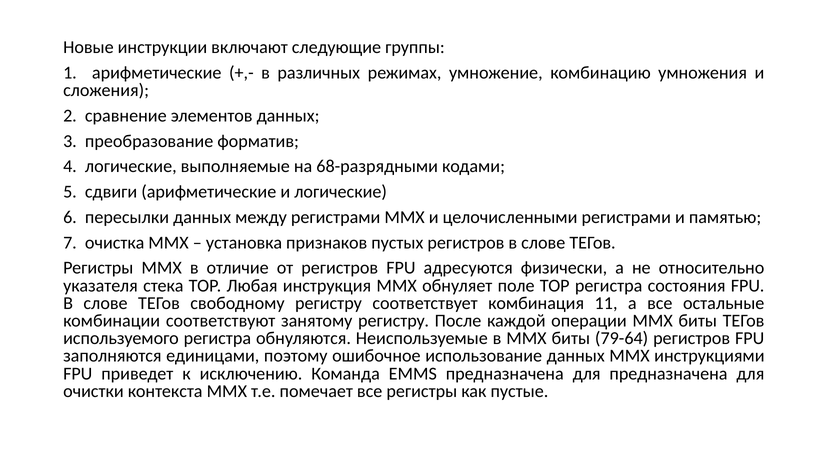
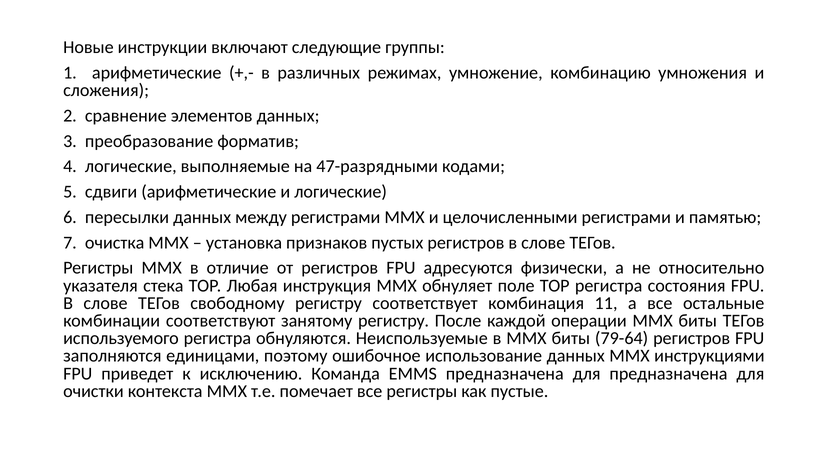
68-разрядными: 68-разрядными -> 47-разрядными
